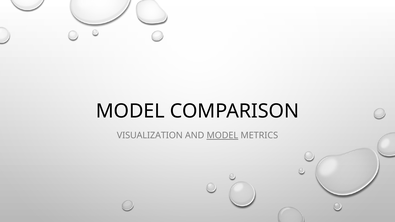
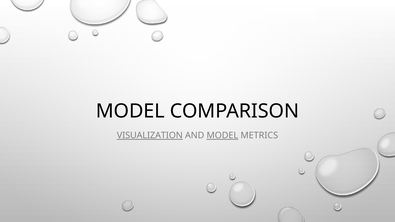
VISUALIZATION underline: none -> present
